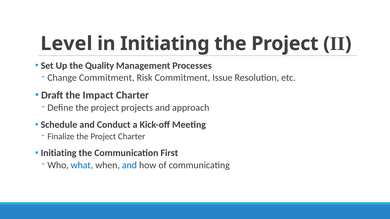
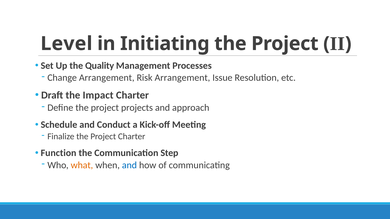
Change Commitment: Commitment -> Arrangement
Risk Commitment: Commitment -> Arrangement
Initiating at (59, 153): Initiating -> Function
First: First -> Step
what colour: blue -> orange
